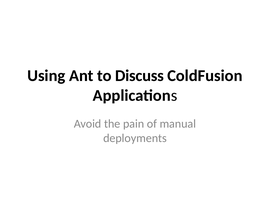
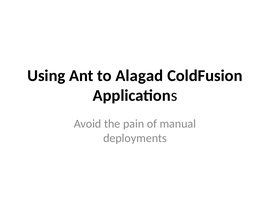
Discuss: Discuss -> Alagad
